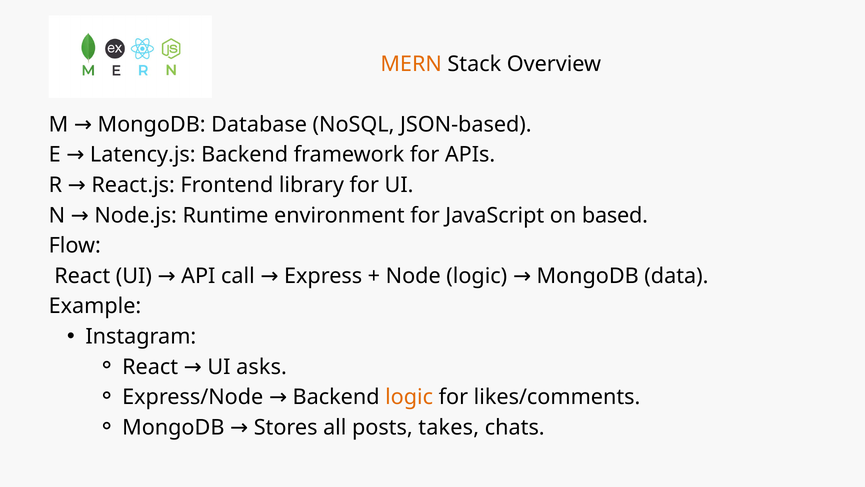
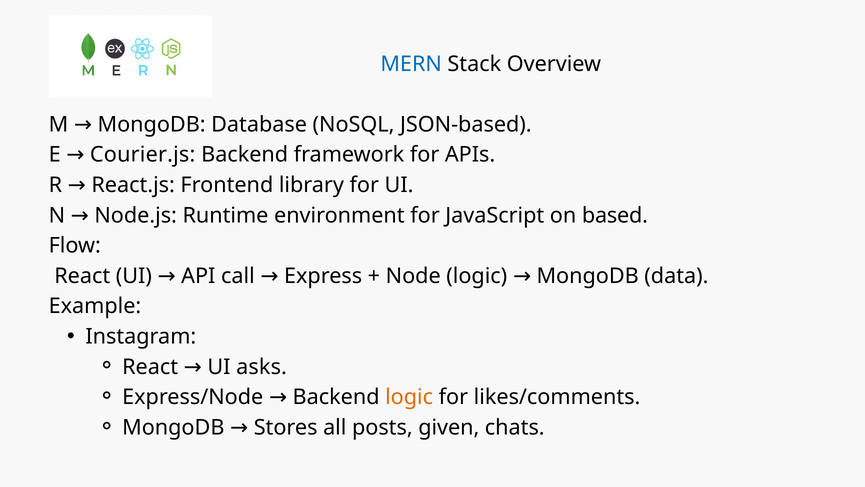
MERN colour: orange -> blue
Latency.js: Latency.js -> Courier.js
takes: takes -> given
